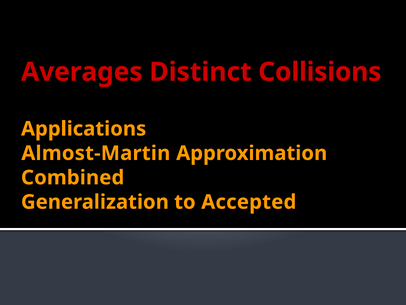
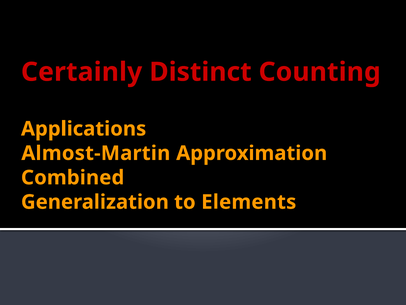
Averages: Averages -> Certainly
Collisions: Collisions -> Counting
Accepted: Accepted -> Elements
